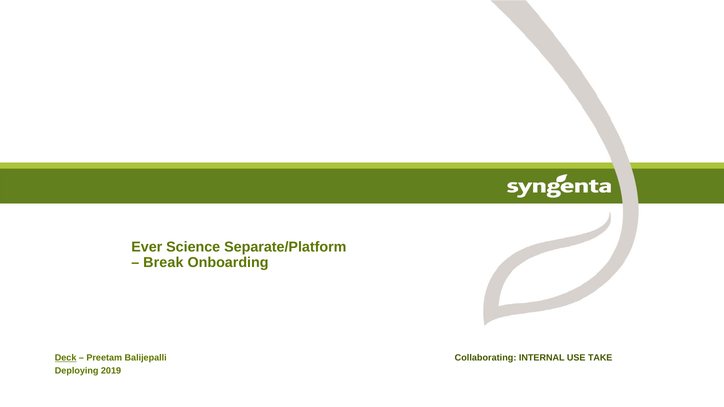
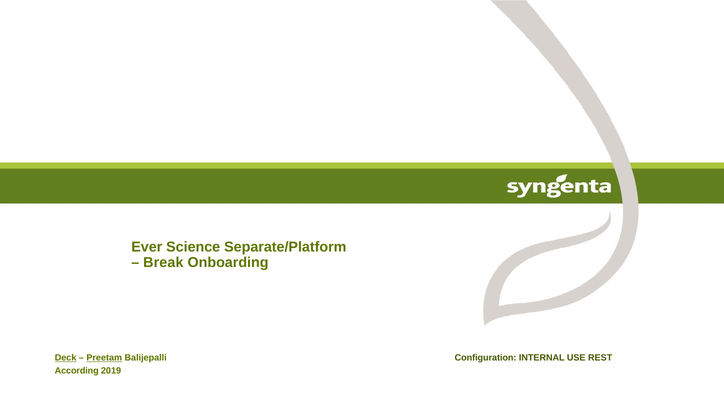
Preetam underline: none -> present
Collaborating: Collaborating -> Configuration
TAKE: TAKE -> REST
Deploying: Deploying -> According
